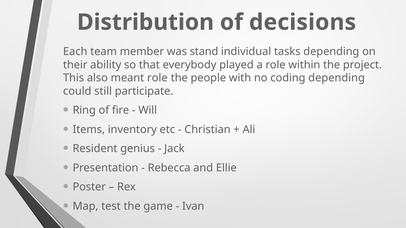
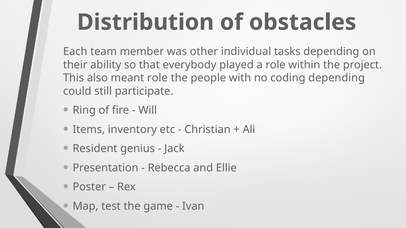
decisions: decisions -> obstacles
stand: stand -> other
